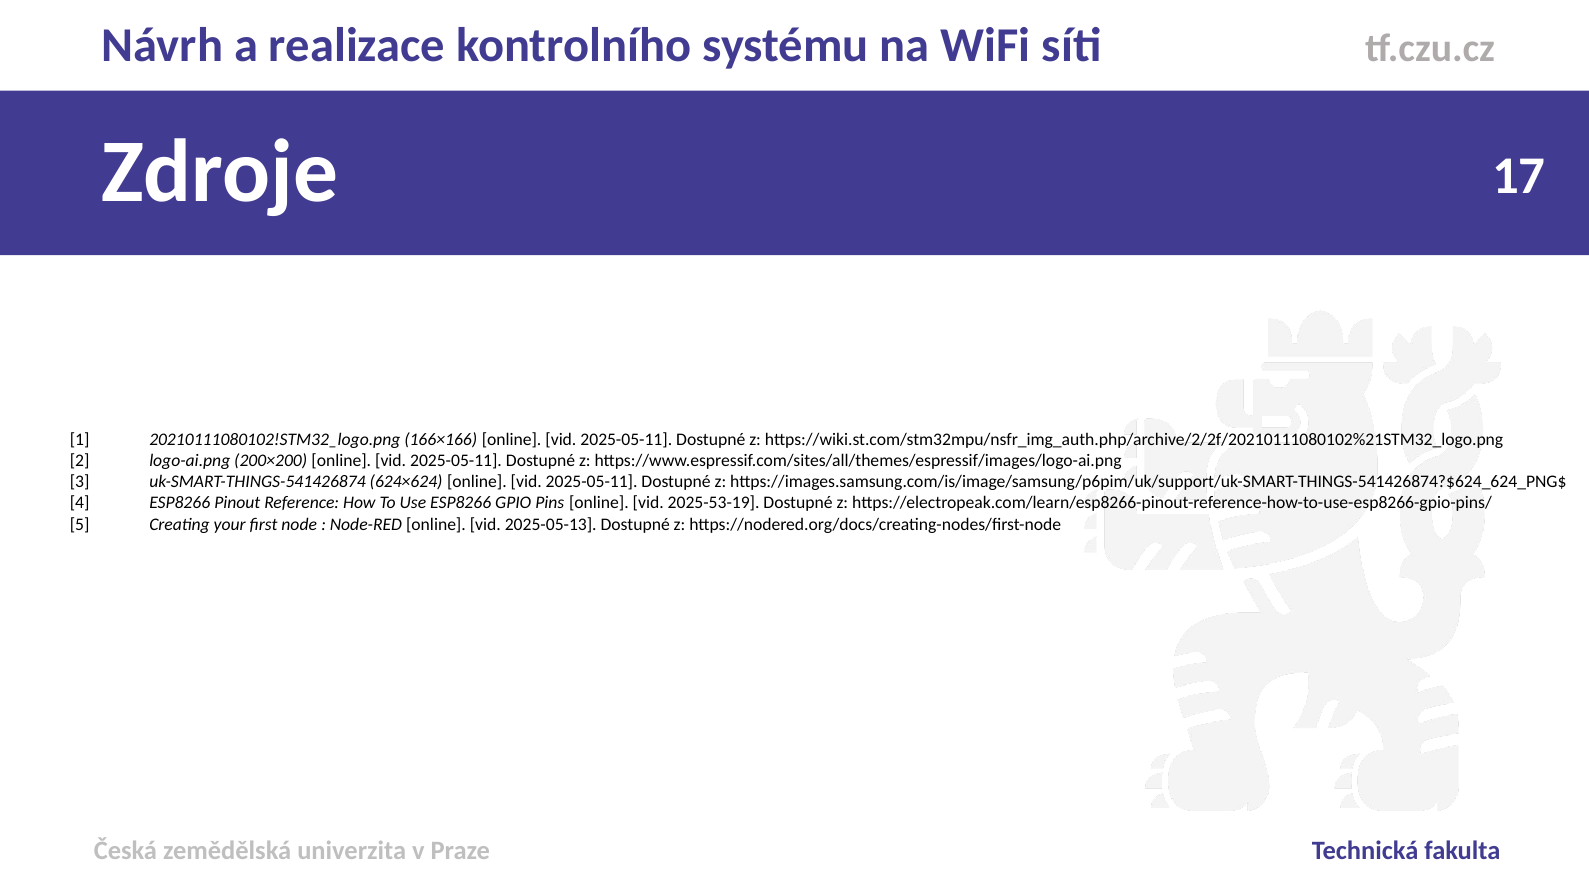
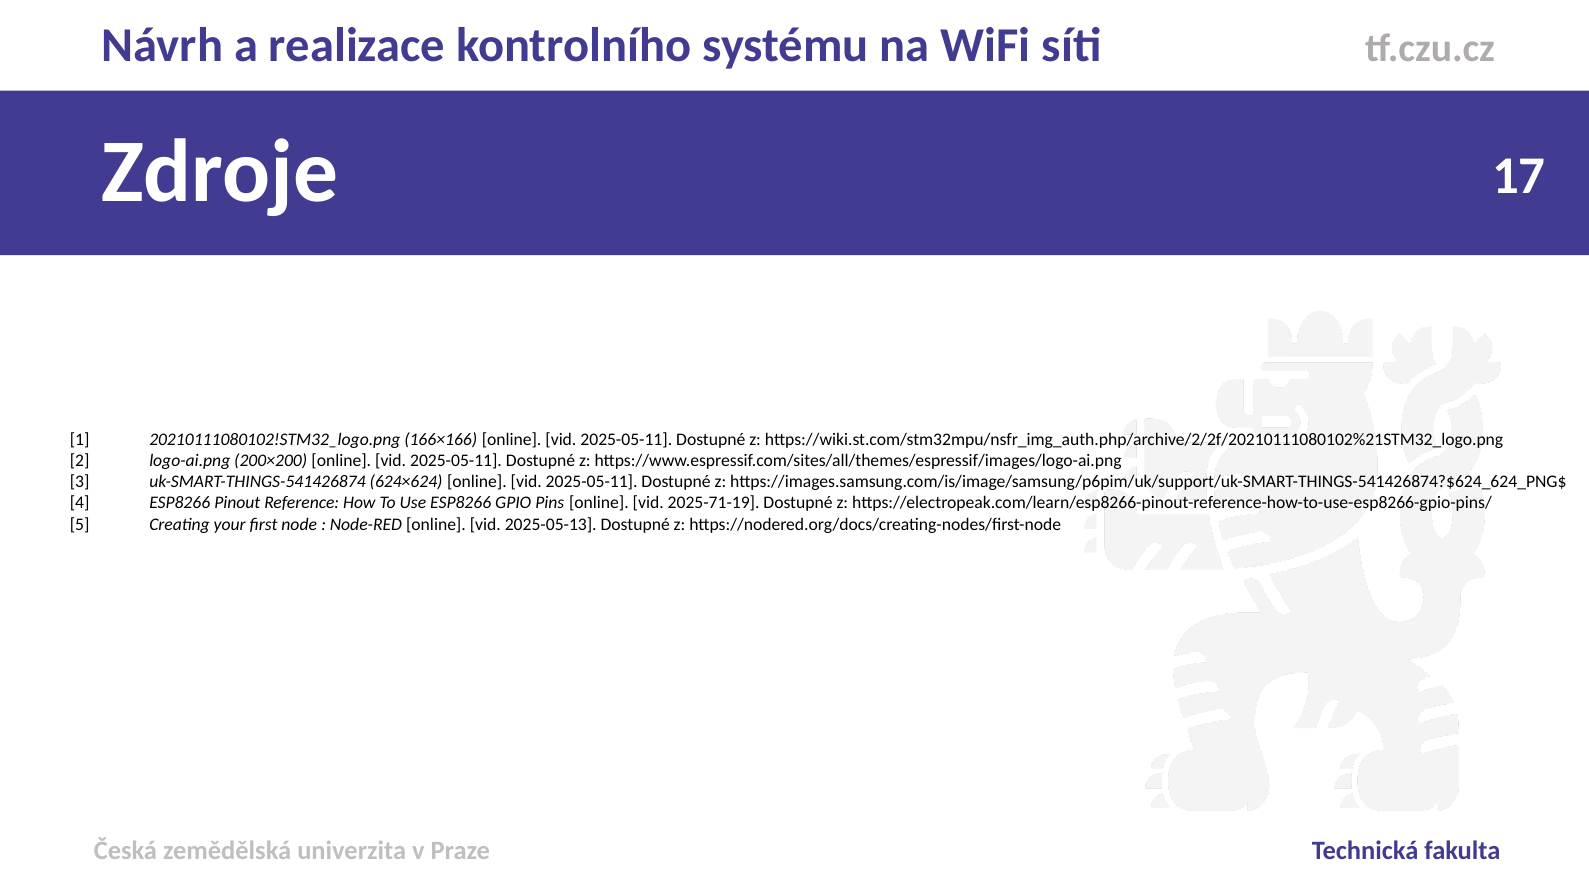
2025-53-19: 2025-53-19 -> 2025-71-19
